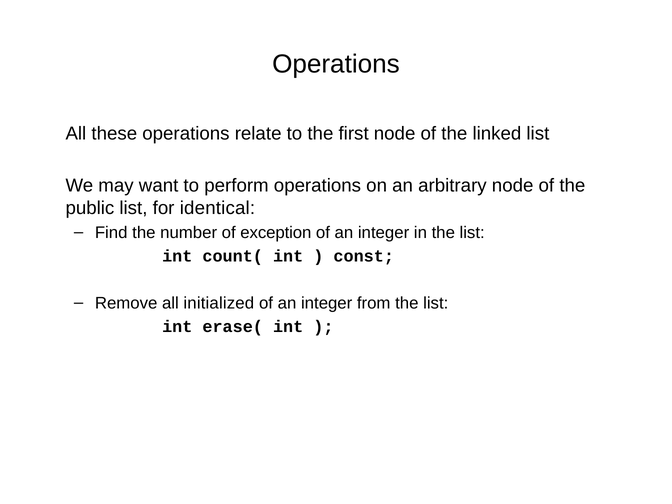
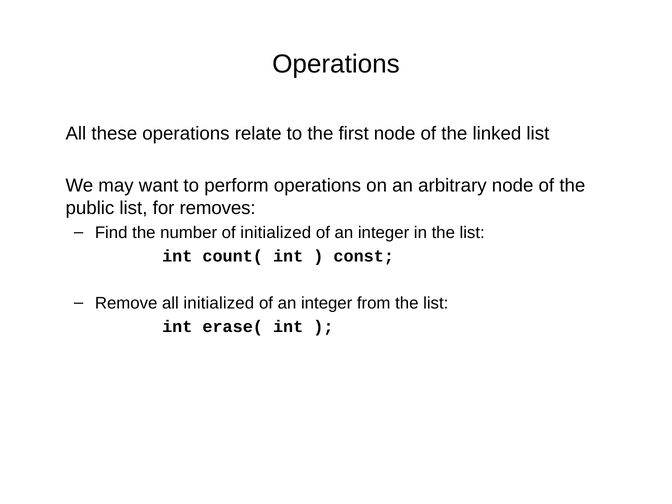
identical: identical -> removes
of exception: exception -> initialized
